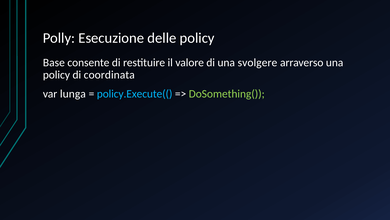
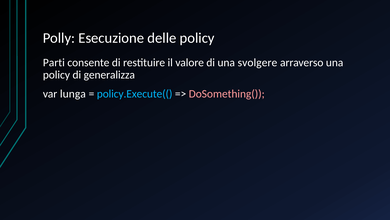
Base: Base -> Parti
coordinata: coordinata -> generalizza
DoSomething( colour: light green -> pink
